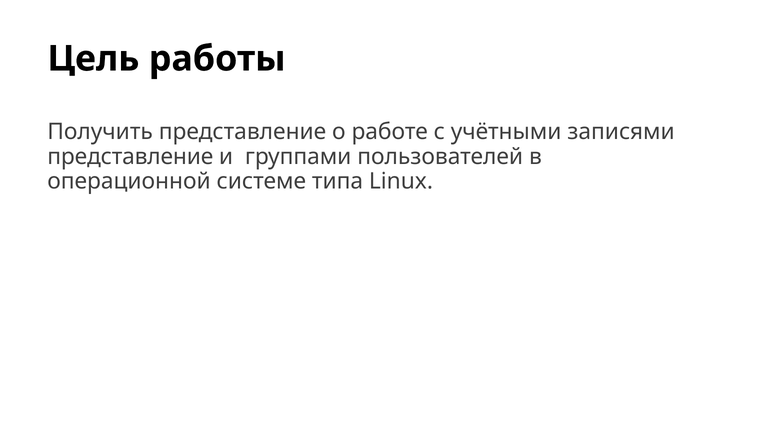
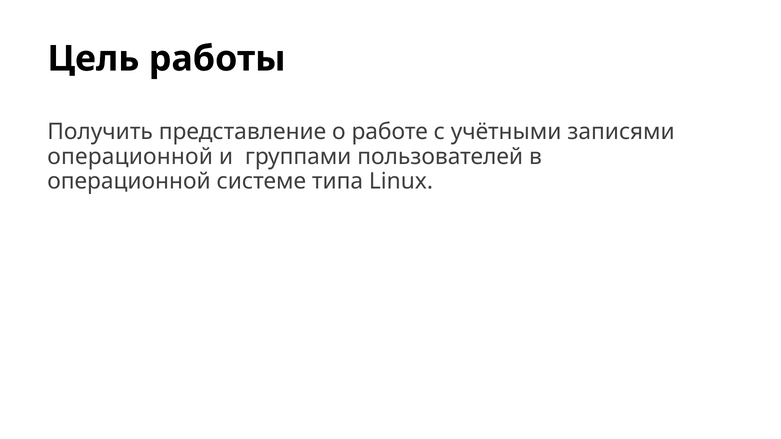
представление at (130, 157): представление -> операционной
